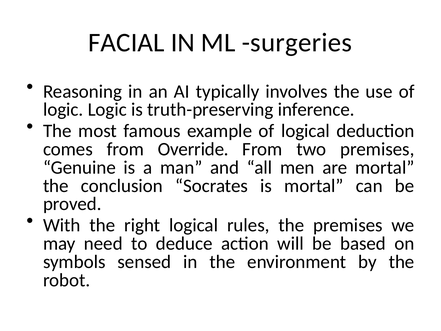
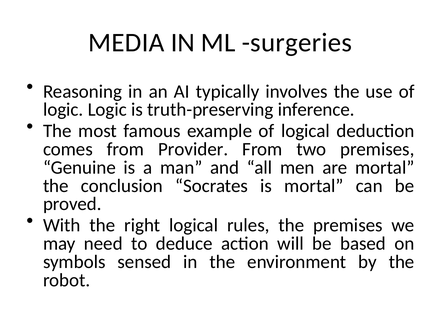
FACIAL: FACIAL -> MEDIA
Override: Override -> Provider
